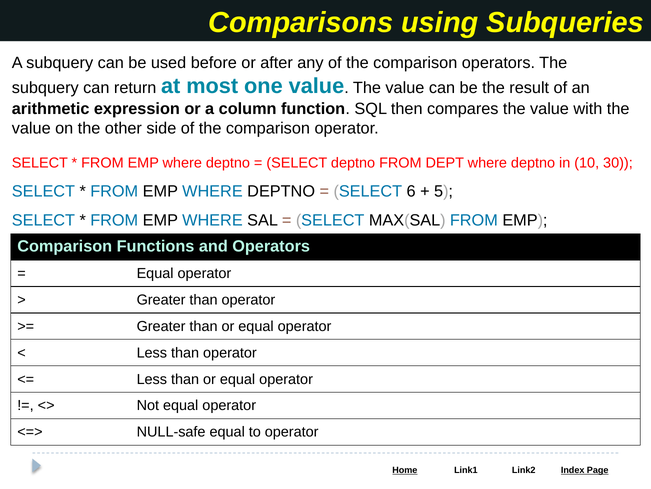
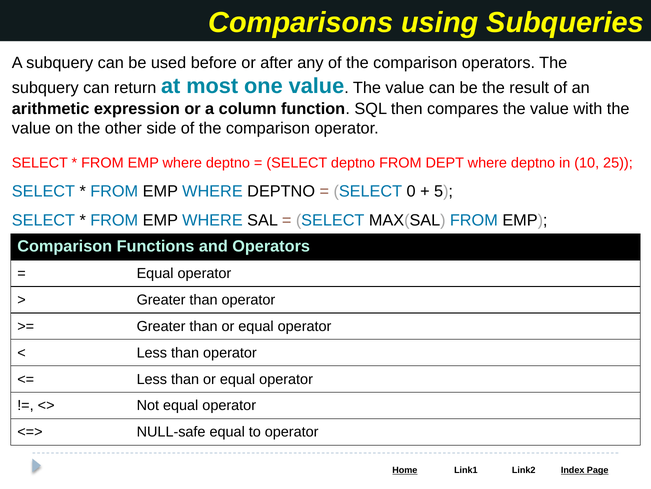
30: 30 -> 25
6: 6 -> 0
